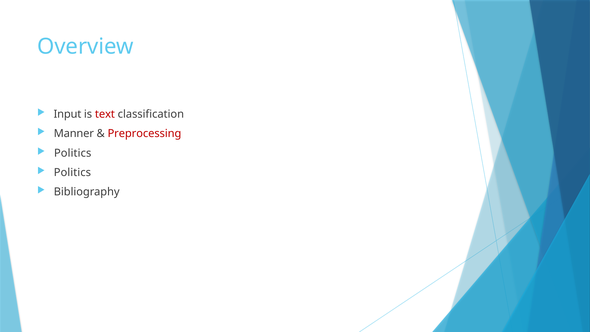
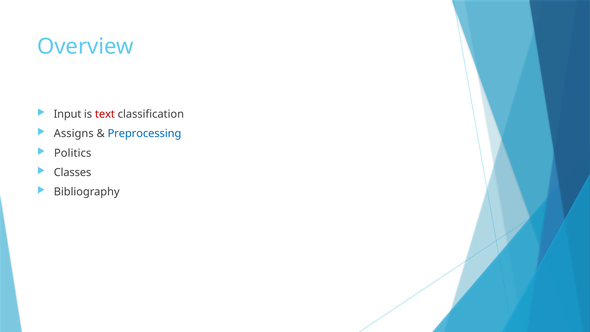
Manner: Manner -> Assigns
Preprocessing colour: red -> blue
Politics at (72, 172): Politics -> Classes
